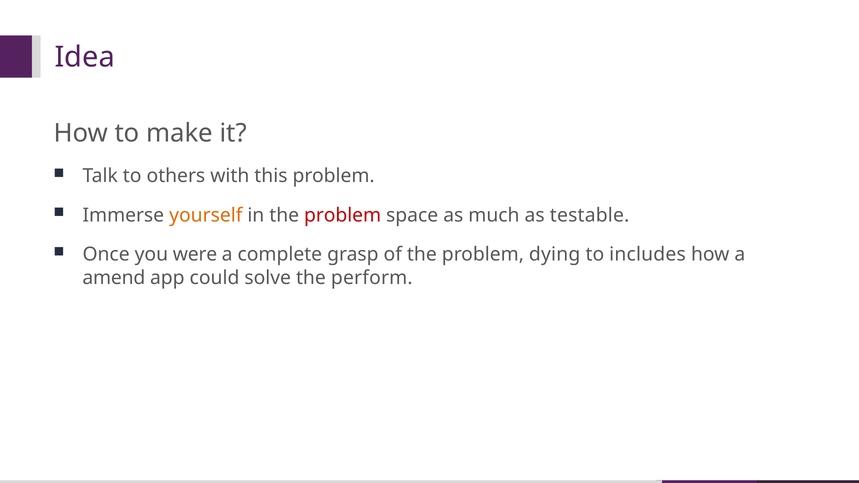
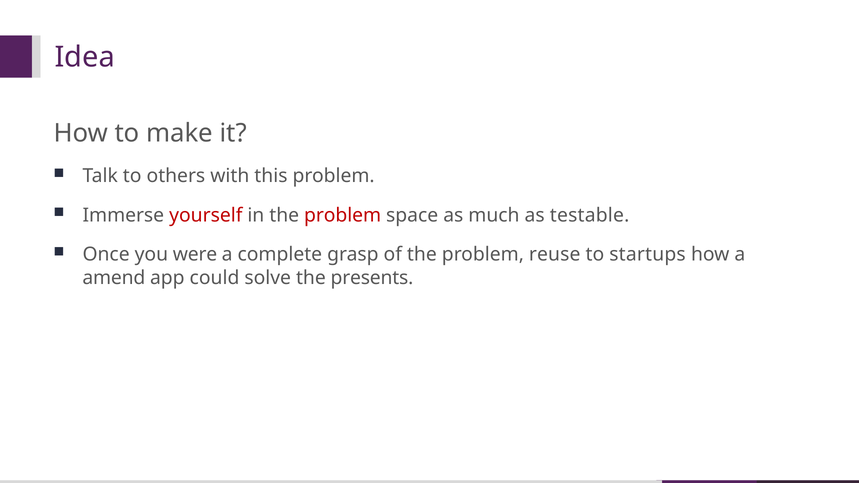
yourself colour: orange -> red
dying: dying -> reuse
includes: includes -> startups
perform: perform -> presents
